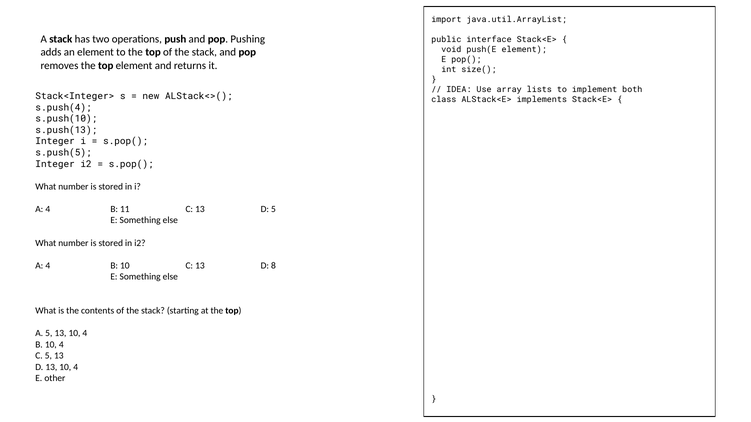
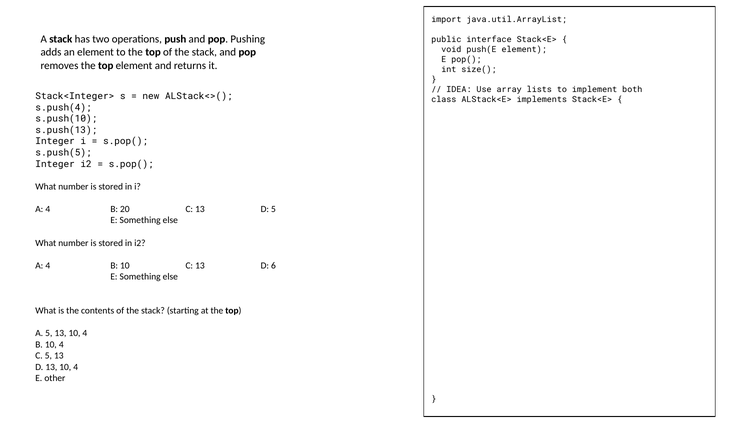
11: 11 -> 20
8: 8 -> 6
